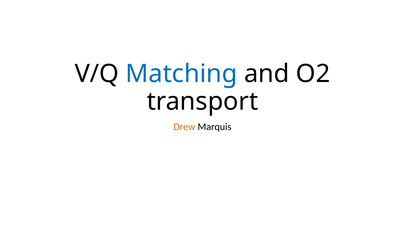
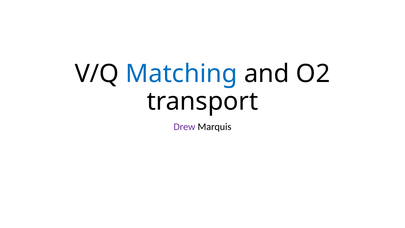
Drew colour: orange -> purple
